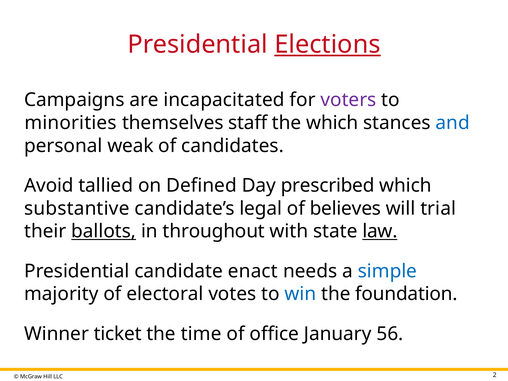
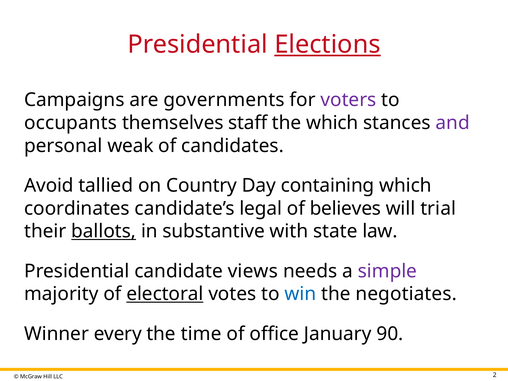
incapacitated: incapacitated -> governments
minorities: minorities -> occupants
and colour: blue -> purple
Defined: Defined -> Country
prescribed: prescribed -> containing
substantive: substantive -> coordinates
throughout: throughout -> substantive
law underline: present -> none
enact: enact -> views
simple colour: blue -> purple
electoral underline: none -> present
foundation: foundation -> negotiates
ticket: ticket -> every
56: 56 -> 90
